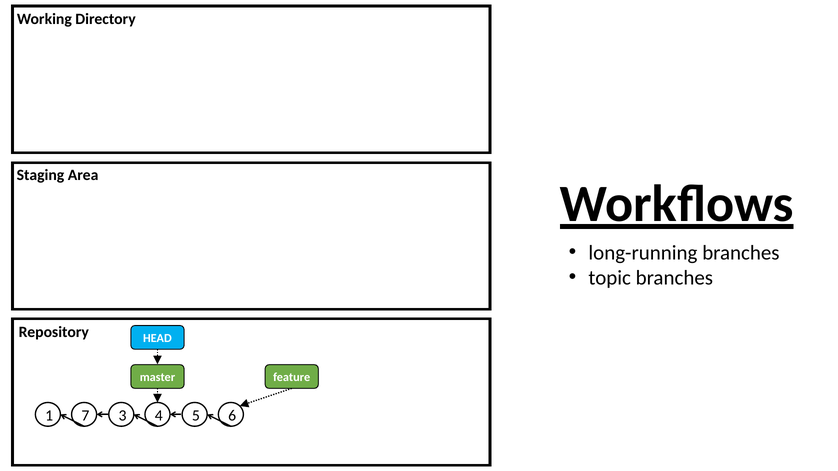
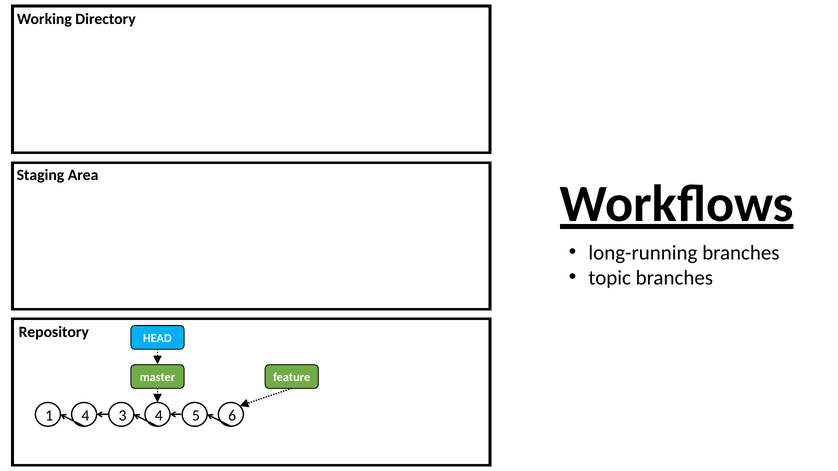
1 7: 7 -> 4
